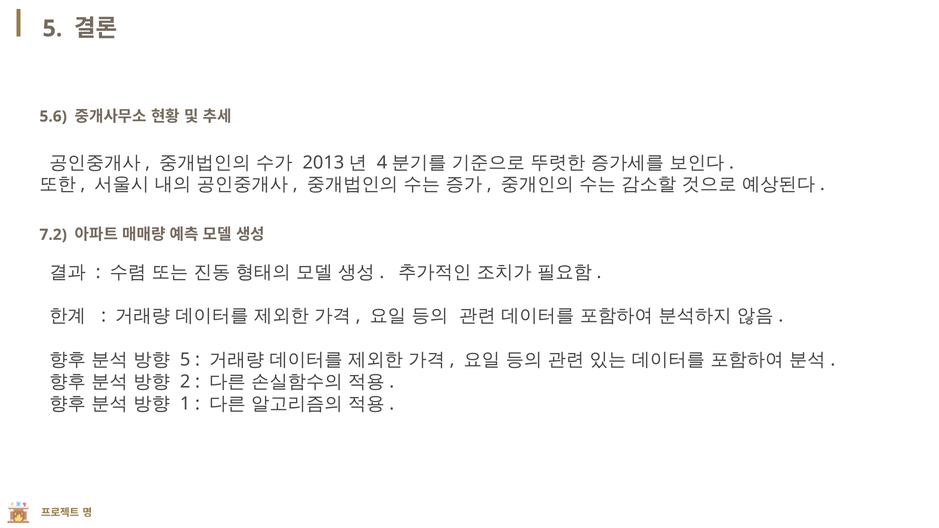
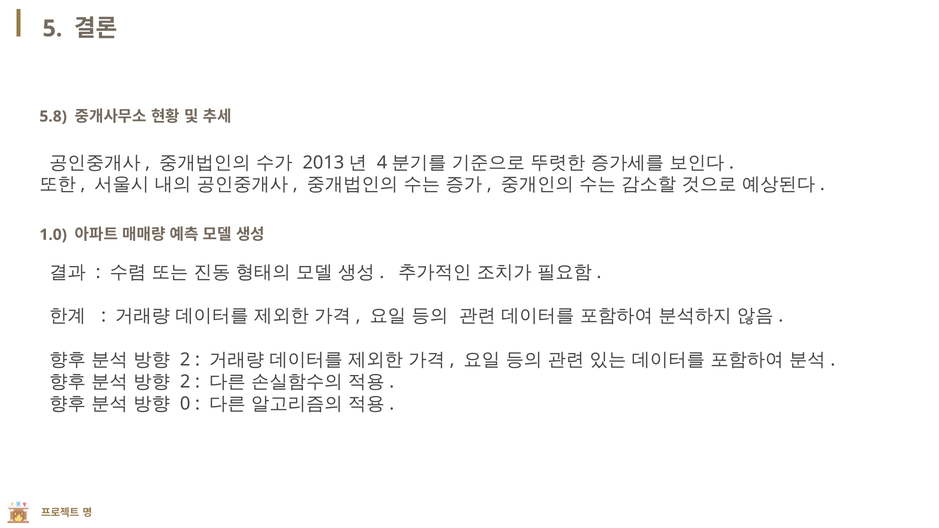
5.6: 5.6 -> 5.8
7.2: 7.2 -> 1.0
5 at (185, 360): 5 -> 2
1: 1 -> 0
